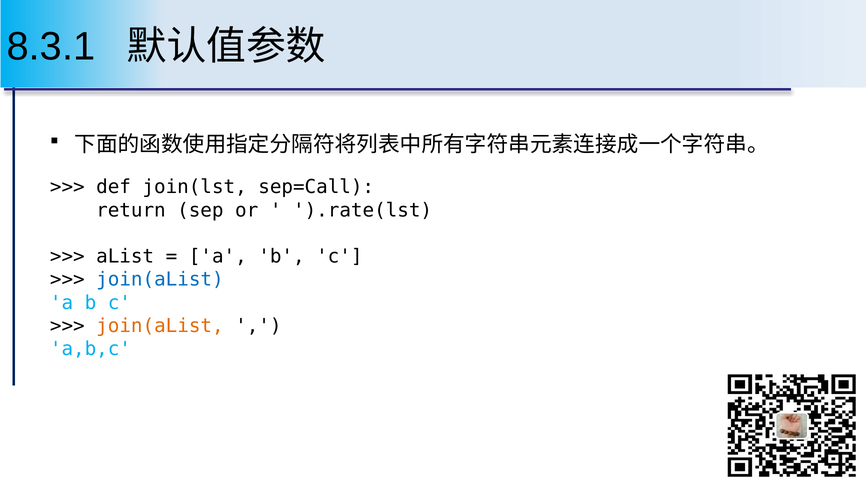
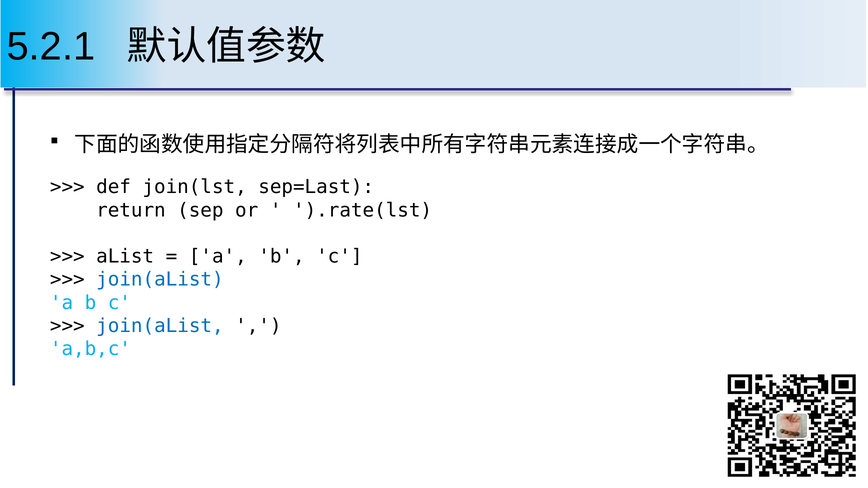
8.3.1: 8.3.1 -> 5.2.1
sep=Call: sep=Call -> sep=Last
join(aList at (160, 326) colour: orange -> blue
